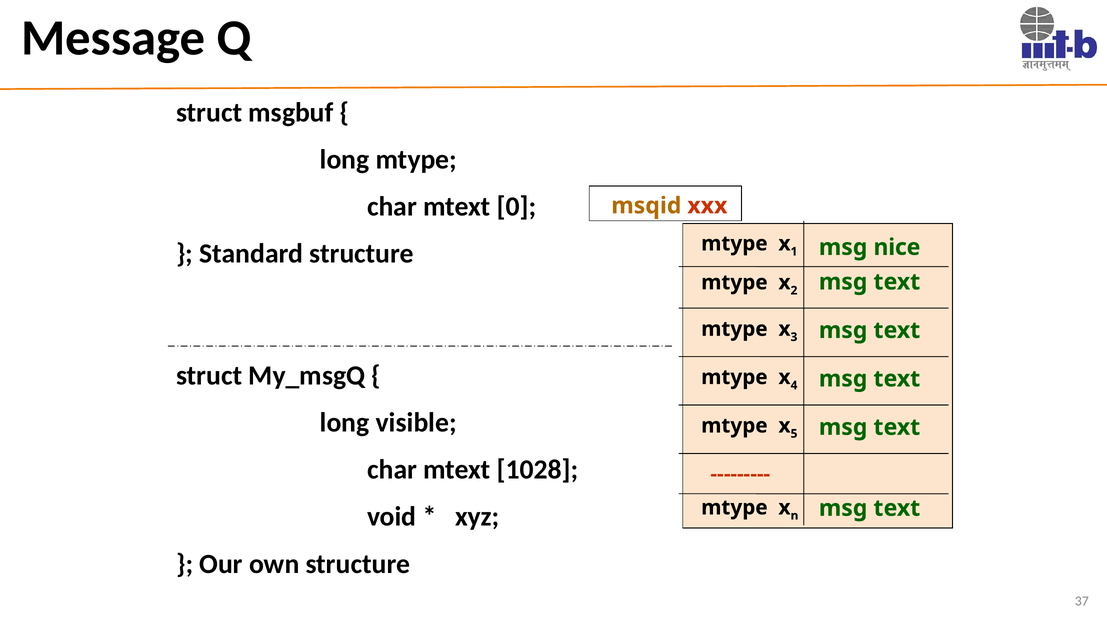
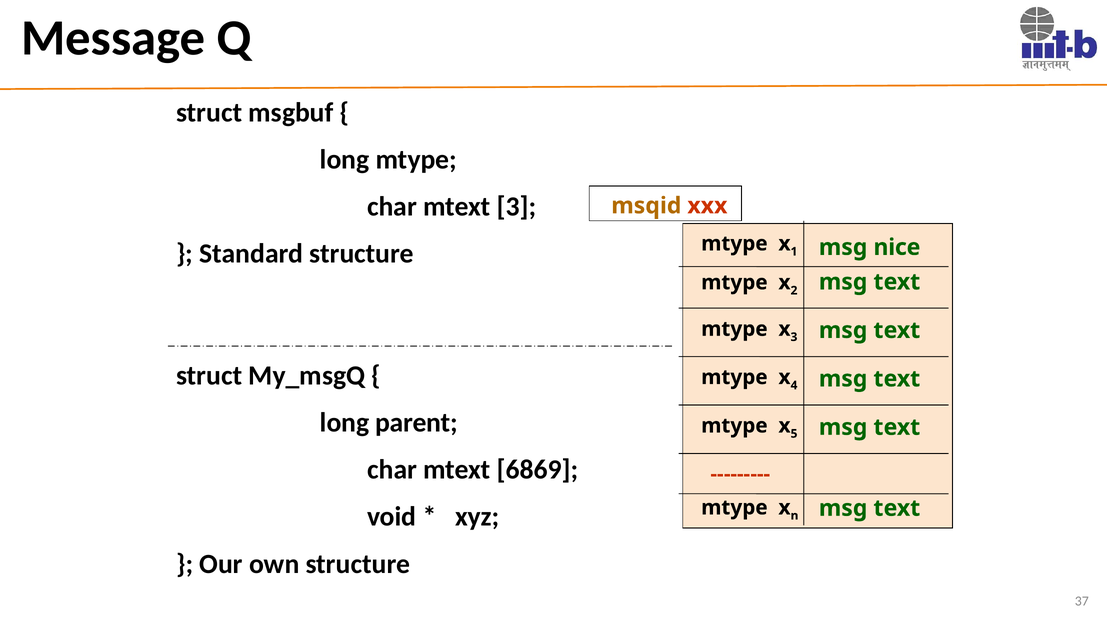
mtext 0: 0 -> 3
visible: visible -> parent
1028: 1028 -> 6869
